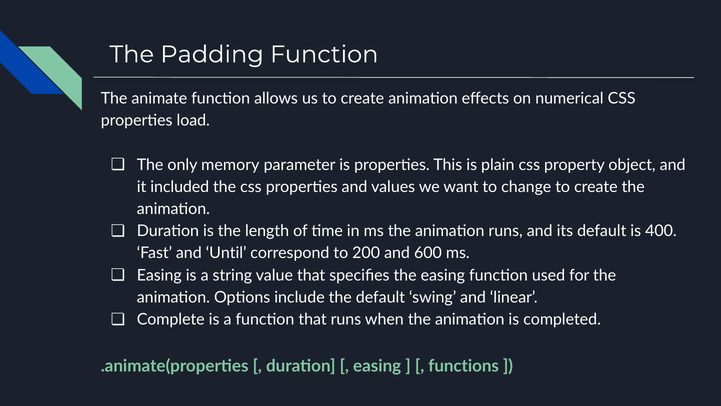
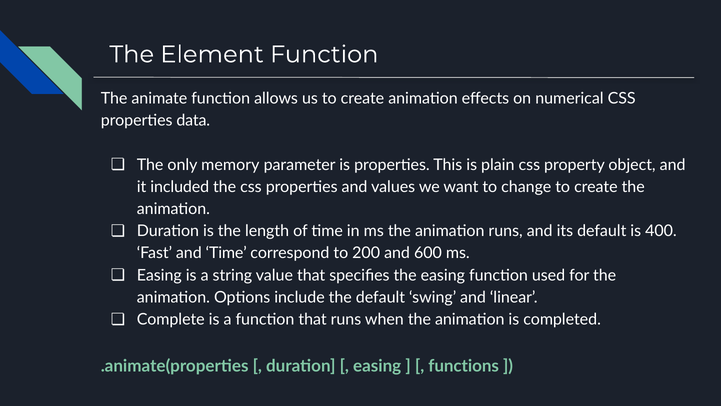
Padding: Padding -> Element
load: load -> data
and Until: Until -> Time
